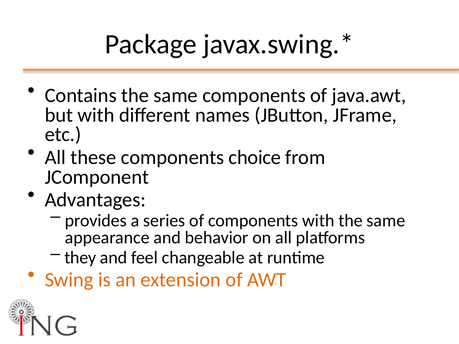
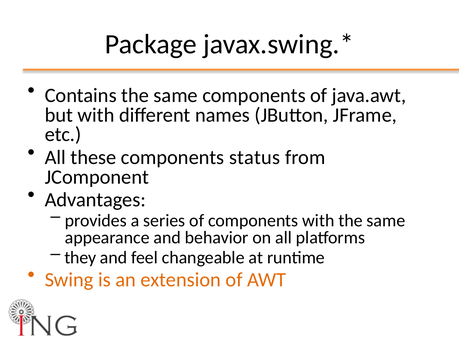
choice: choice -> status
